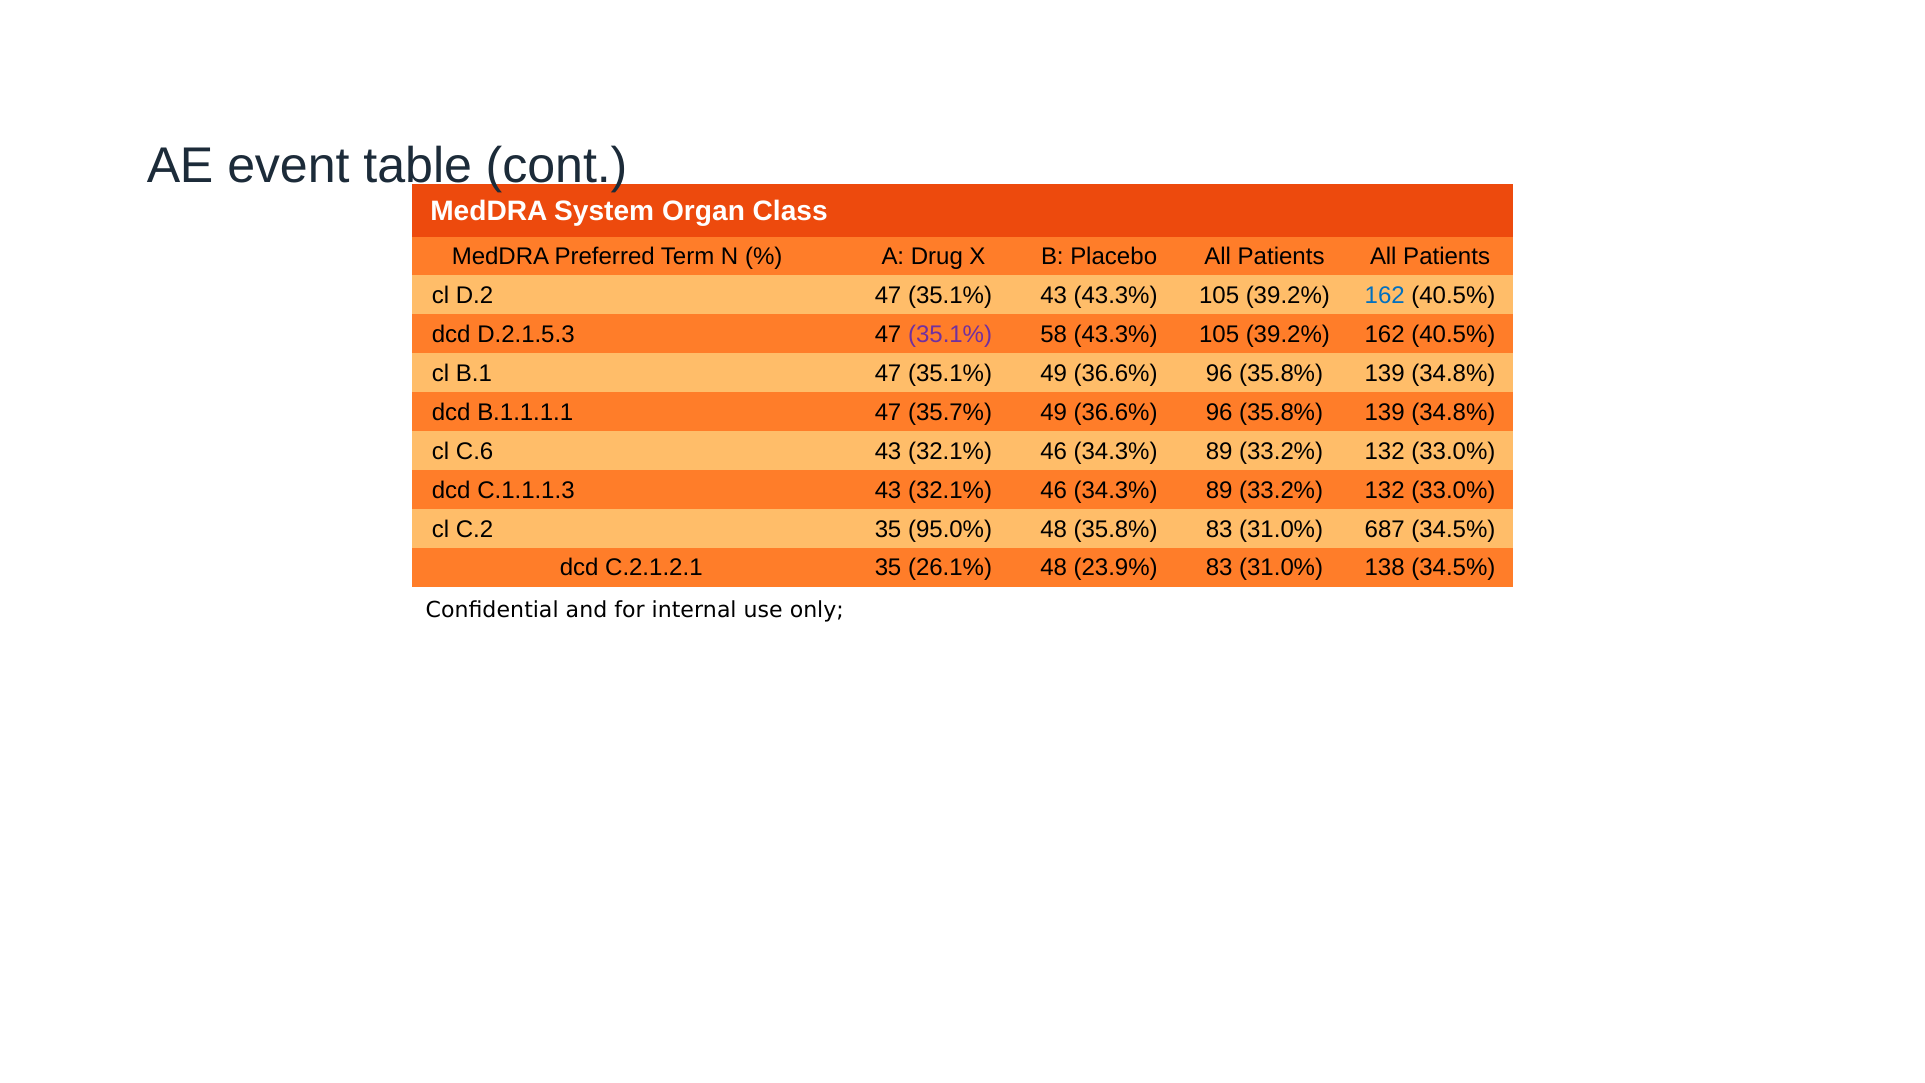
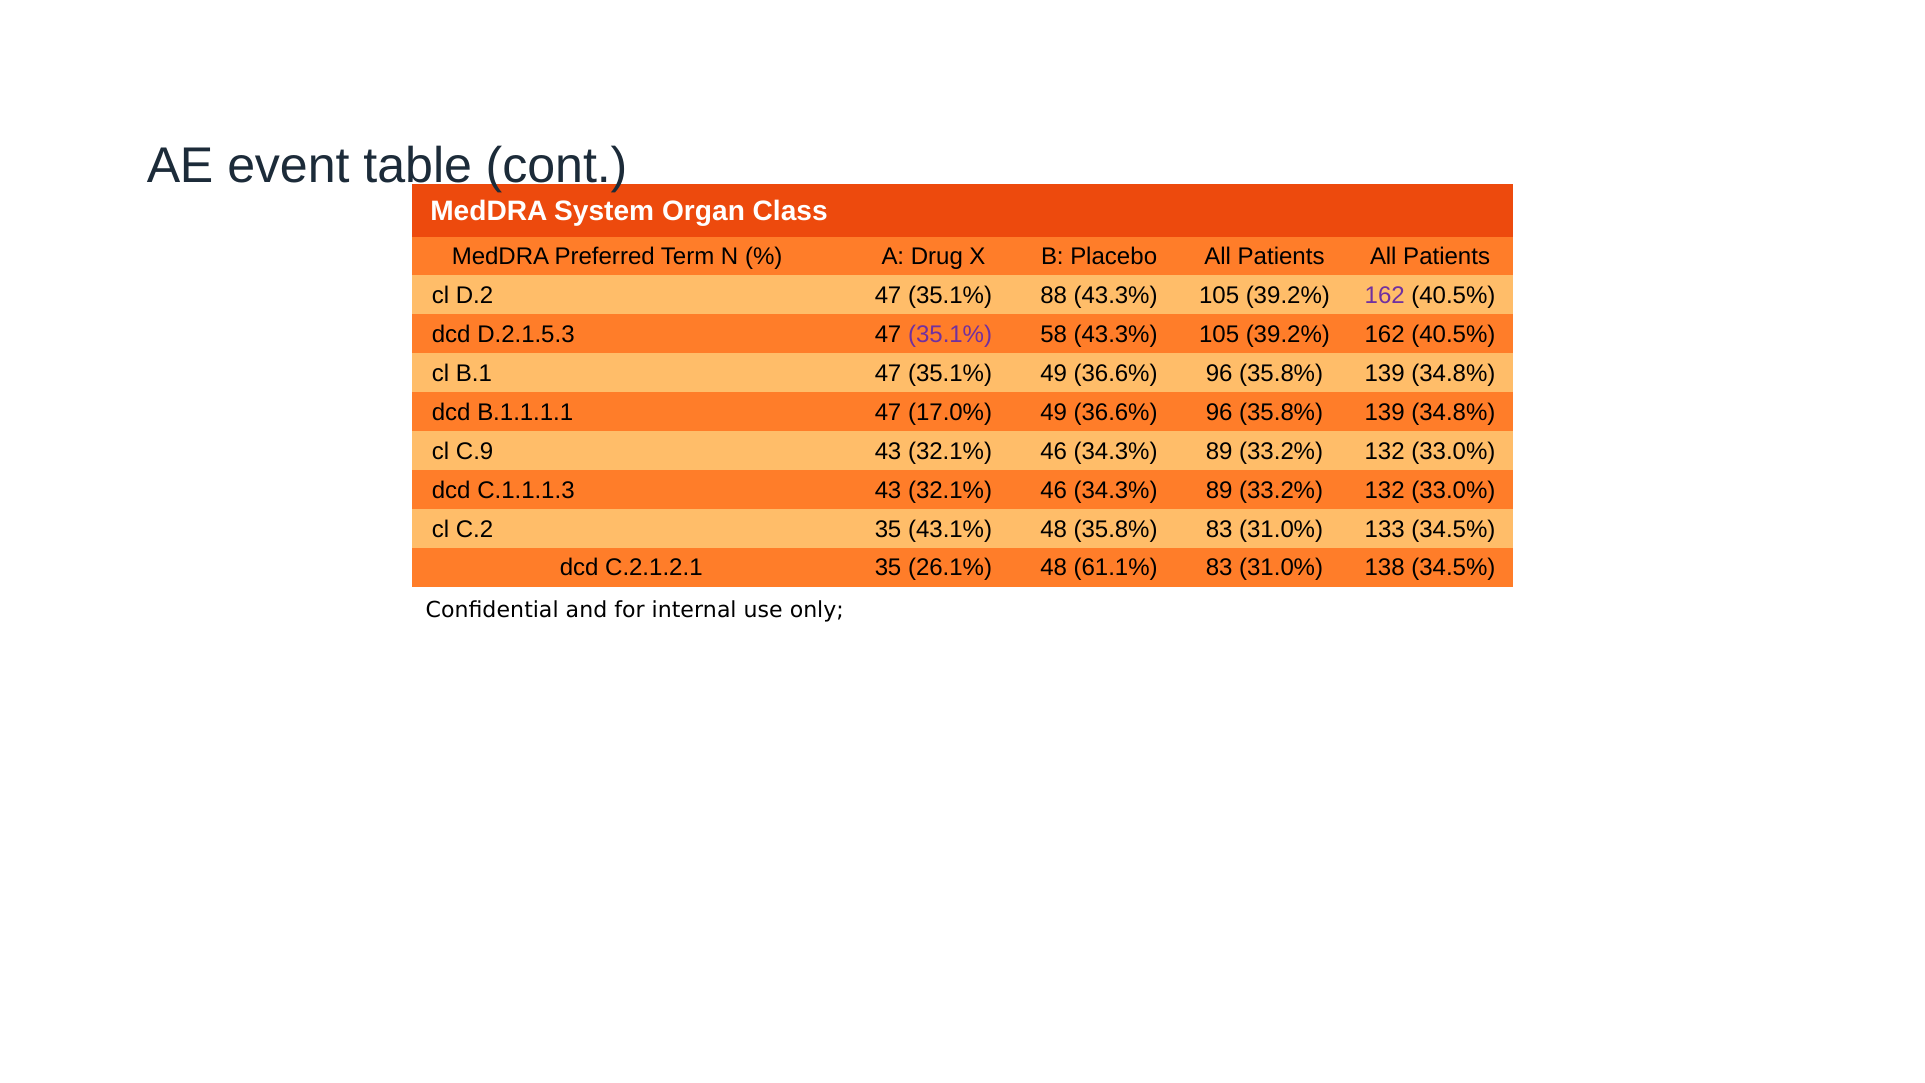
35.1% 43: 43 -> 88
162 at (1385, 295) colour: blue -> purple
35.7%: 35.7% -> 17.0%
C.6: C.6 -> C.9
95.0%: 95.0% -> 43.1%
687: 687 -> 133
23.9%: 23.9% -> 61.1%
